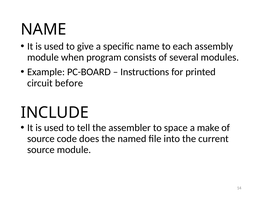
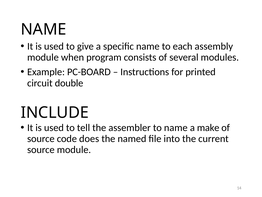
before: before -> double
to space: space -> name
